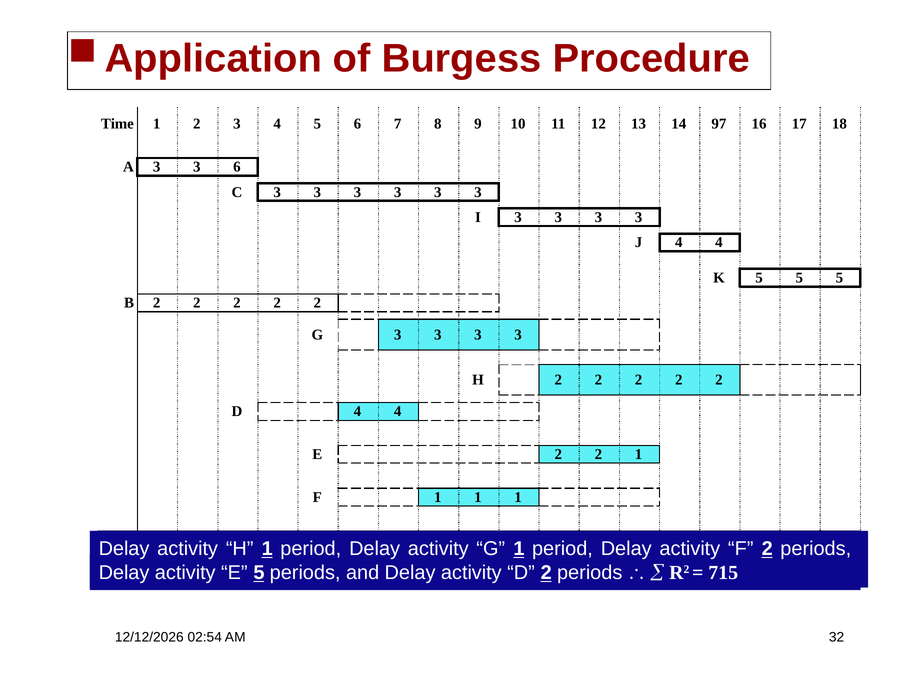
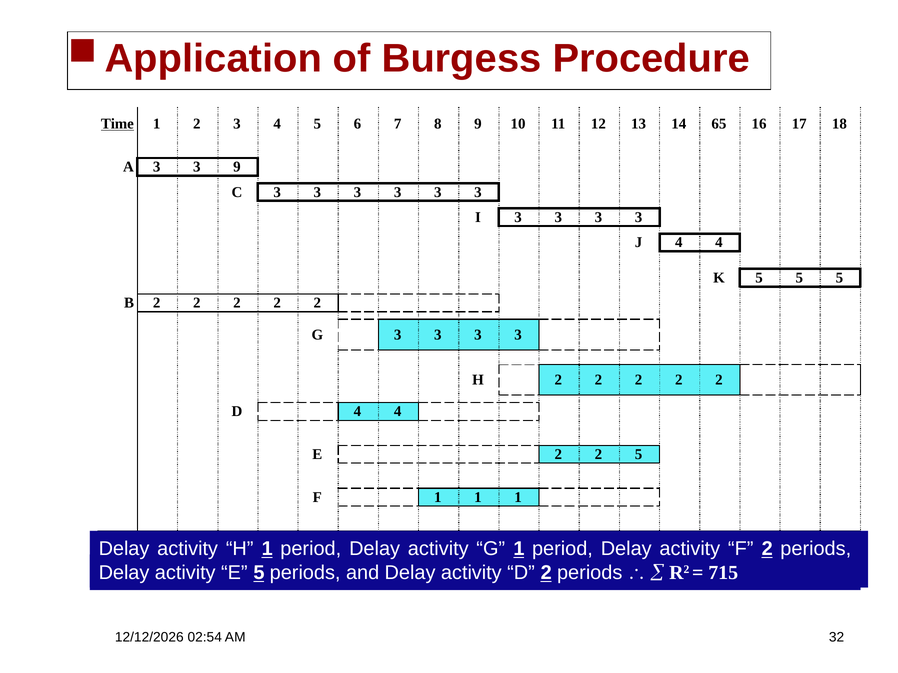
Time underline: none -> present
97: 97 -> 65
3 6: 6 -> 9
2 1: 1 -> 5
